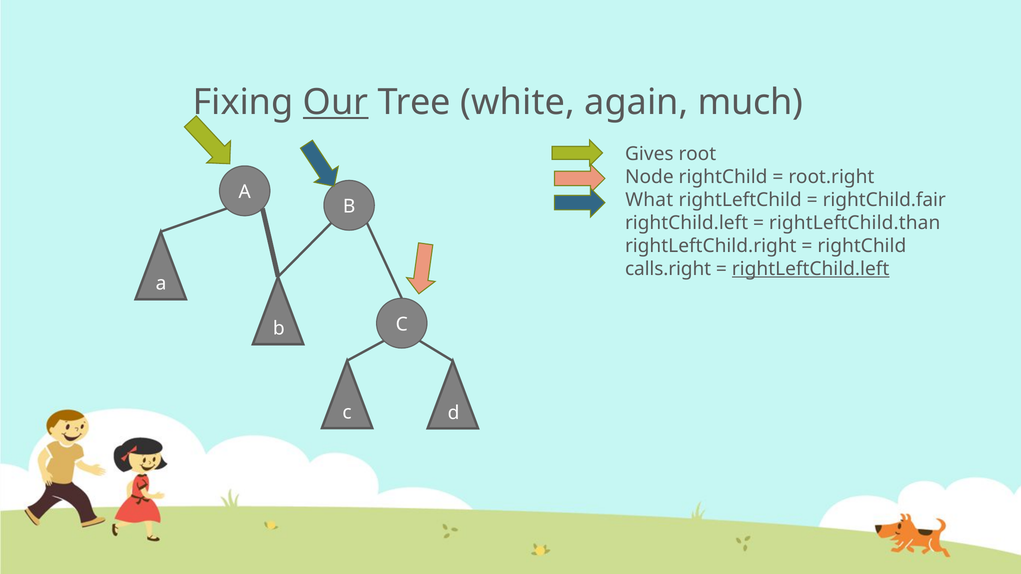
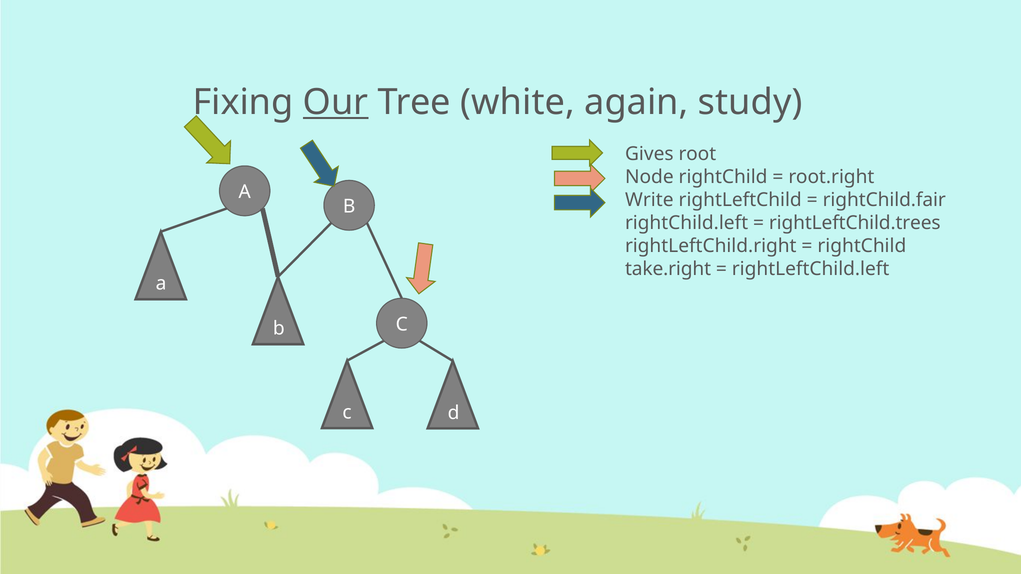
much: much -> study
What: What -> Write
rightLeftChild.than: rightLeftChild.than -> rightLeftChild.trees
calls.right: calls.right -> take.right
rightLeftChild.left underline: present -> none
